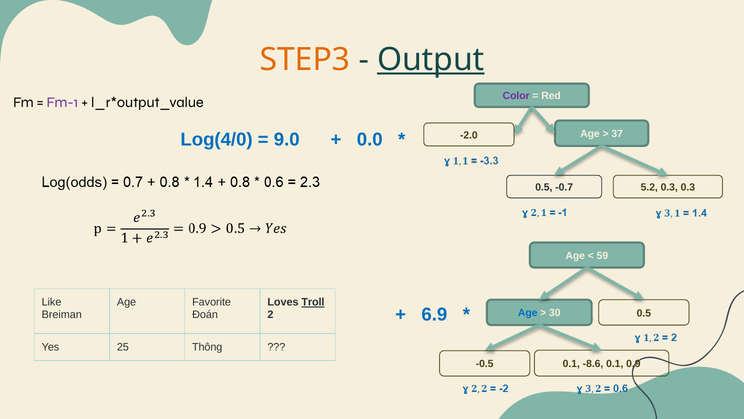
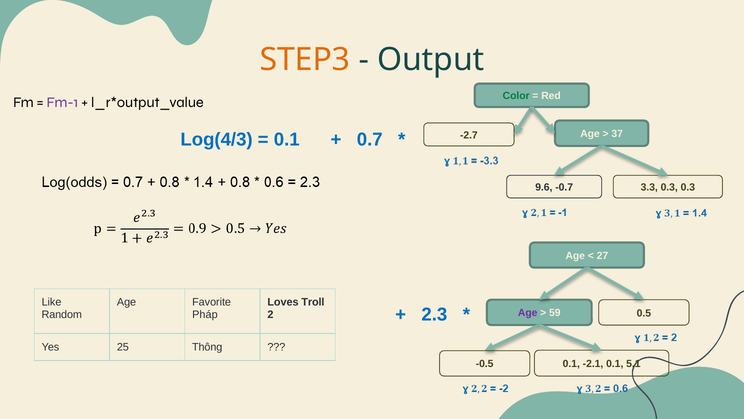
Output underline: present -> none
Color colour: purple -> green
-2.0: -2.0 -> -2.7
Log(4/0: Log(4/0 -> Log(4/3
9.0 at (287, 140): 9.0 -> 0.1
0.0: 0.0 -> 0.7
0.5 at (544, 187): 0.5 -> 9.6
5.2: 5.2 -> 3.3
59: 59 -> 27
Troll underline: present -> none
6.9: 6.9 -> 2.3
Age at (528, 313) colour: blue -> purple
30: 30 -> 59
Breiman: Breiman -> Random
Đoán: Đoán -> Pháp
-8.6: -8.6 -> -2.1
0.9: 0.9 -> 5.1
